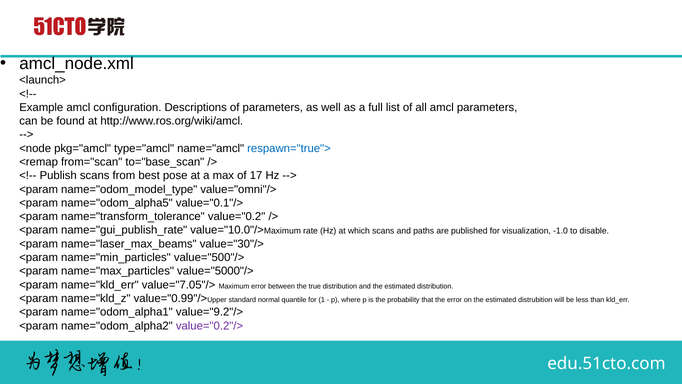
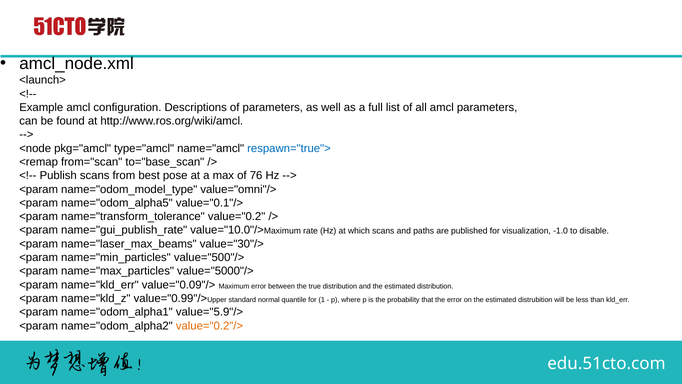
17: 17 -> 76
value="7.05"/>: value="7.05"/> -> value="0.09"/>
value="9.2"/>: value="9.2"/> -> value="5.9"/>
value="0.2"/> colour: purple -> orange
